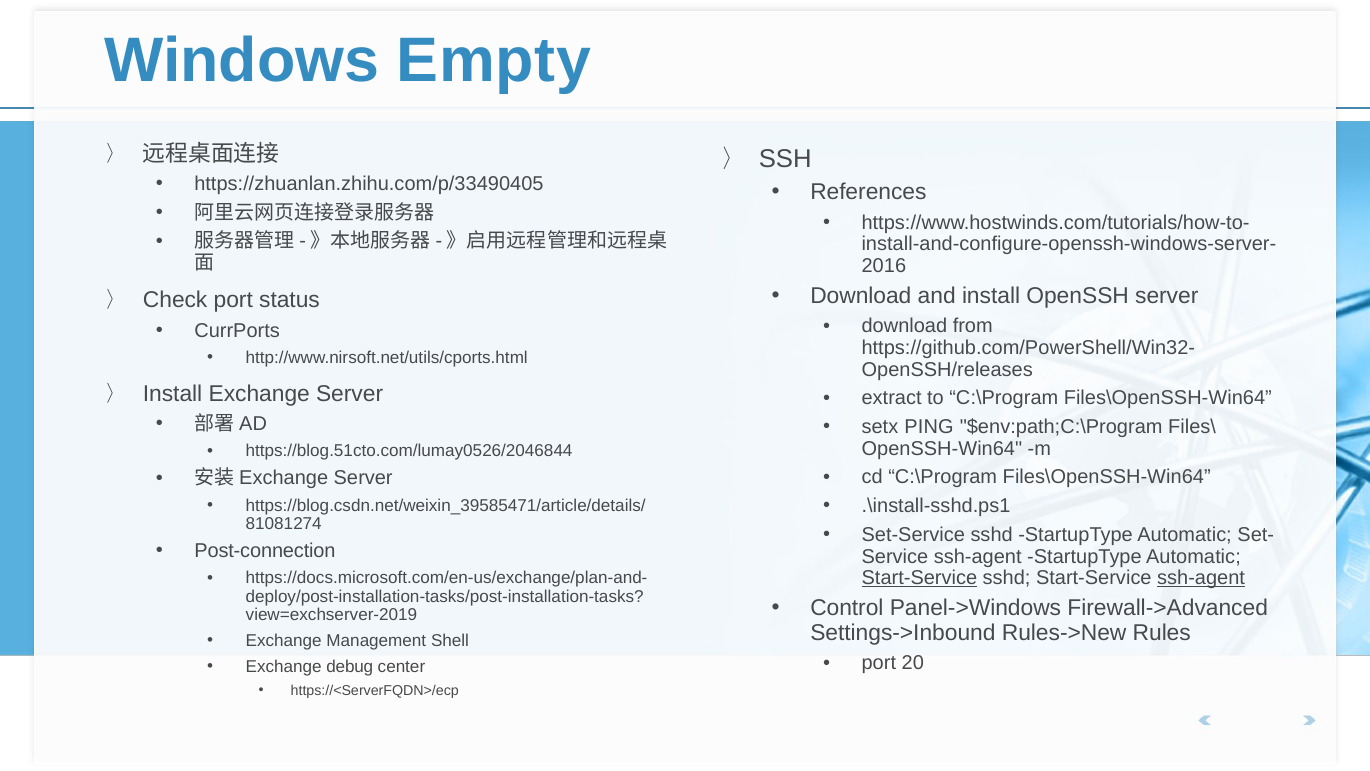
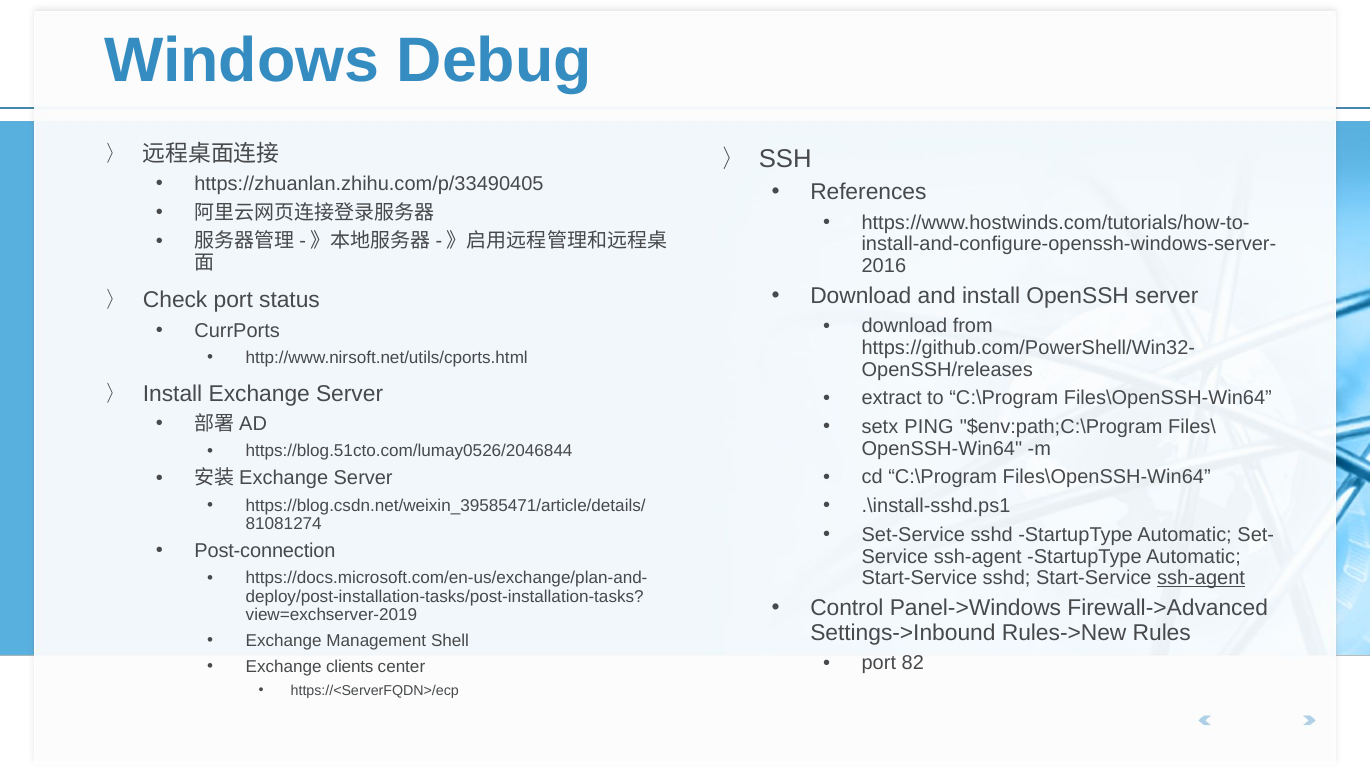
Empty: Empty -> Debug
Start-Service at (919, 578) underline: present -> none
20: 20 -> 82
debug: debug -> clients
